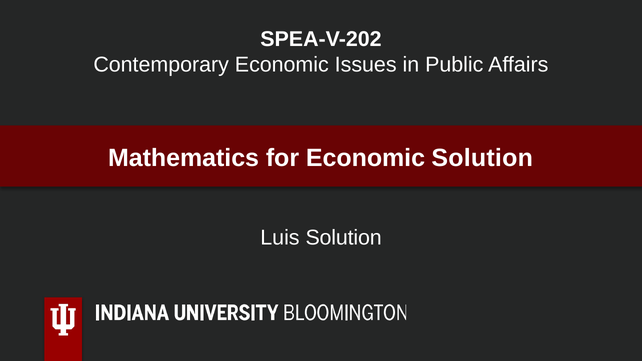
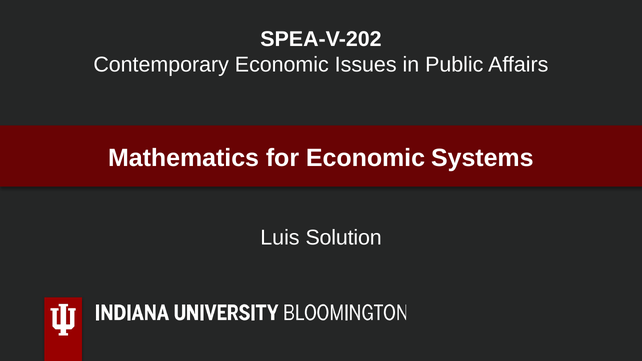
Economic Solution: Solution -> Systems
